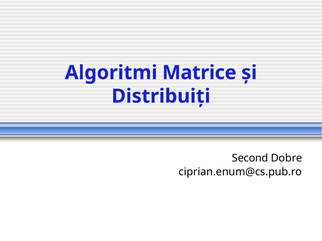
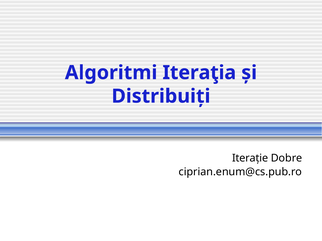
Matrice: Matrice -> Iteraţia
Second: Second -> Iterație
